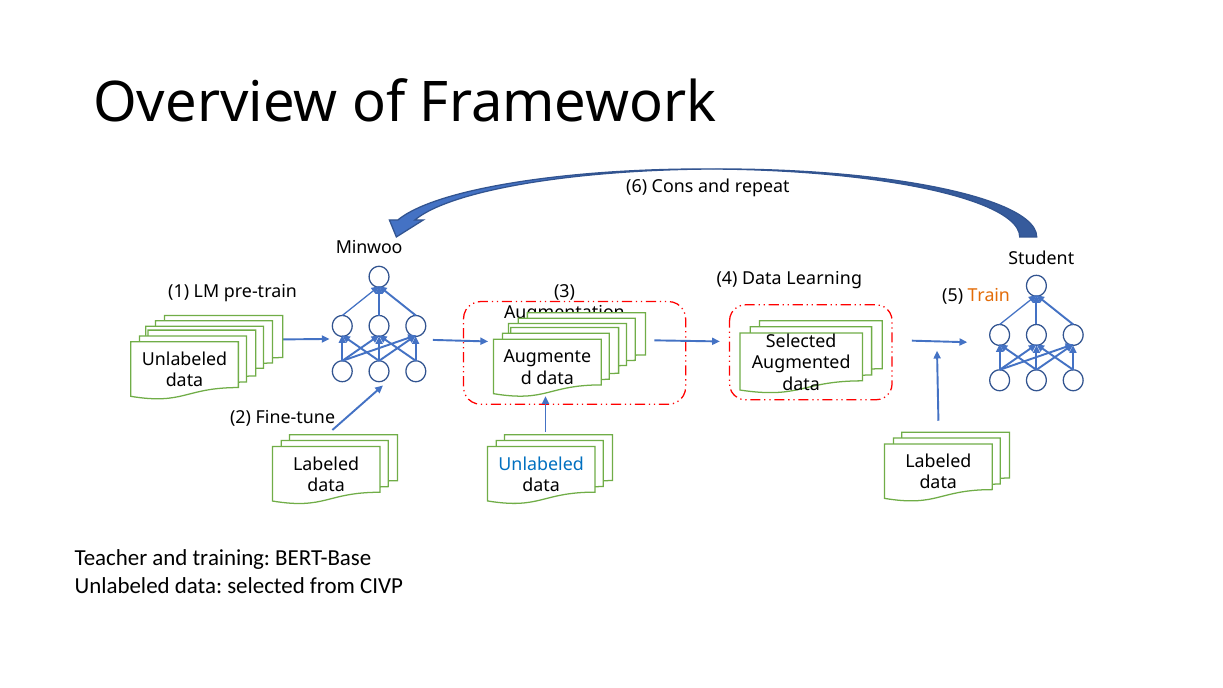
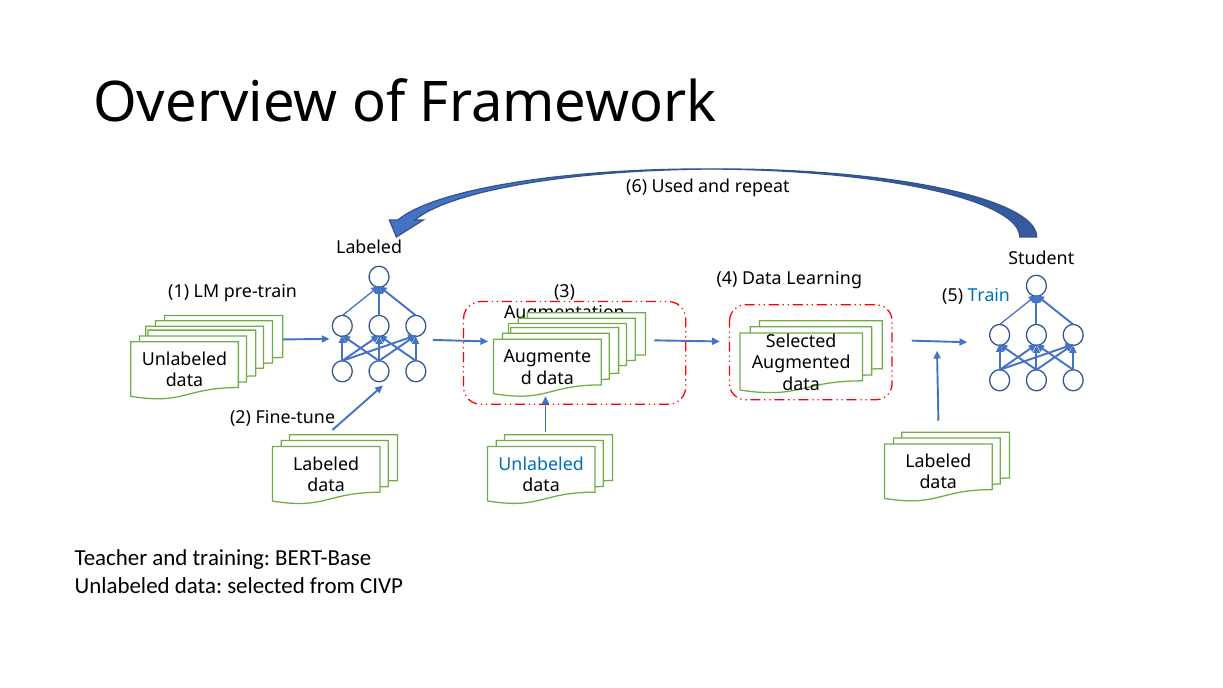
Cons: Cons -> Used
Minwoo at (369, 247): Minwoo -> Labeled
Train colour: orange -> blue
